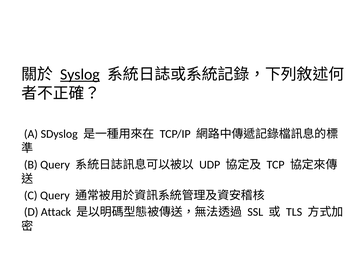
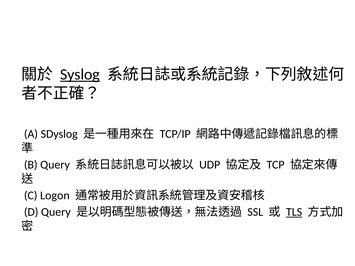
C Query: Query -> Logon
D Attack: Attack -> Query
TLS underline: none -> present
